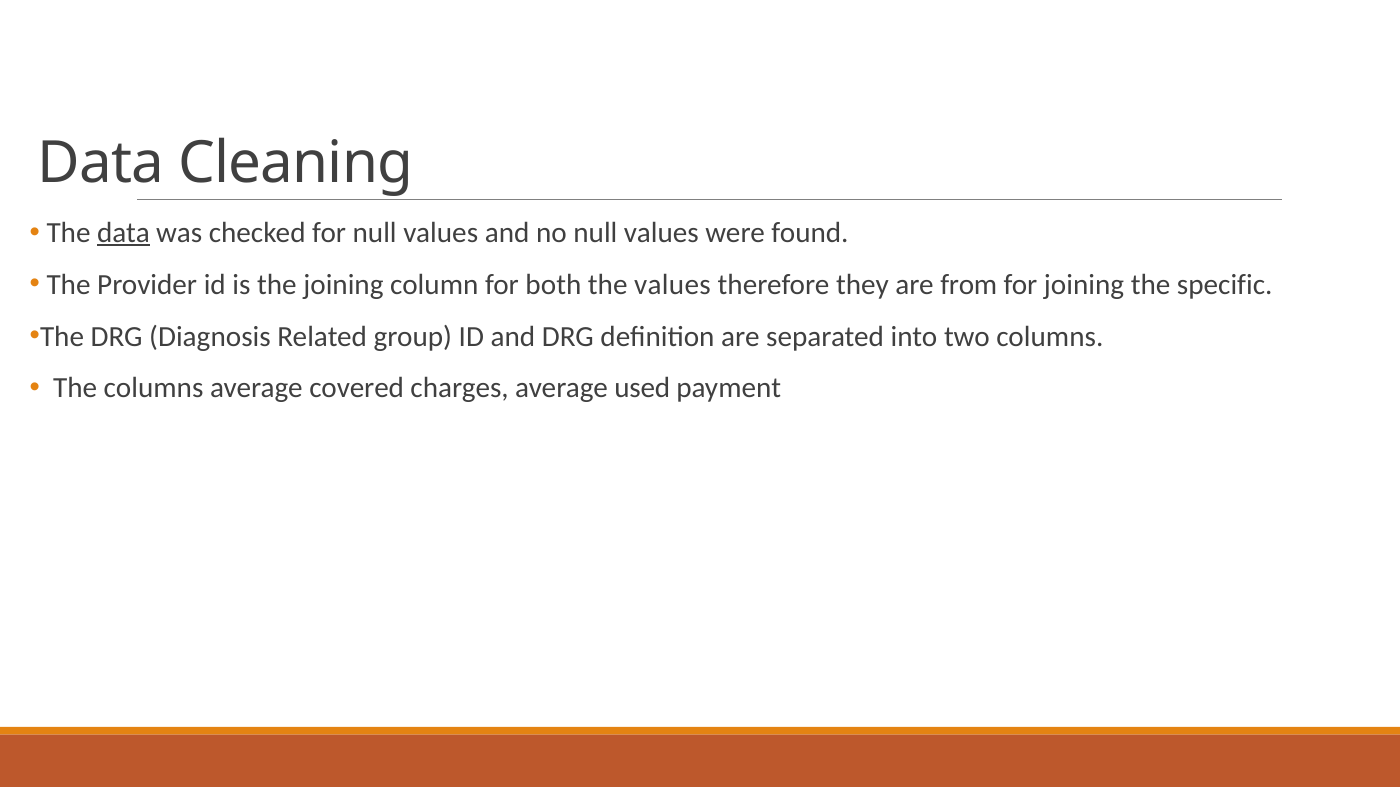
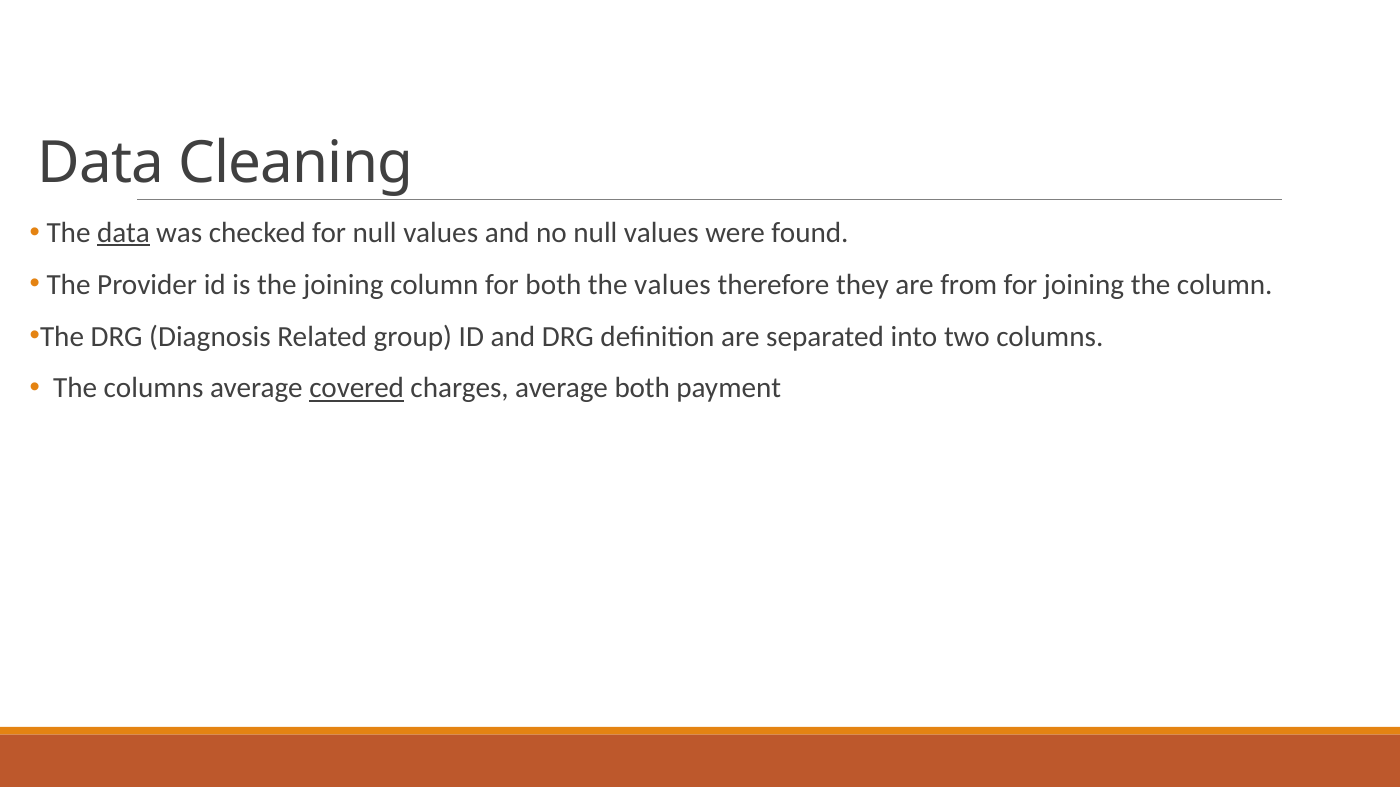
the specific: specific -> column
covered underline: none -> present
average used: used -> both
